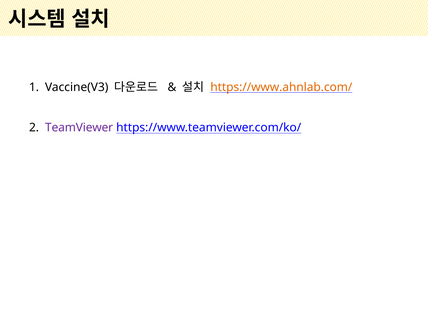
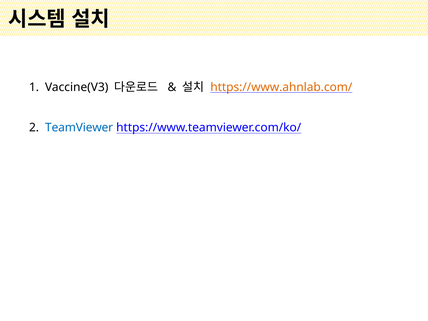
TeamViewer colour: purple -> blue
